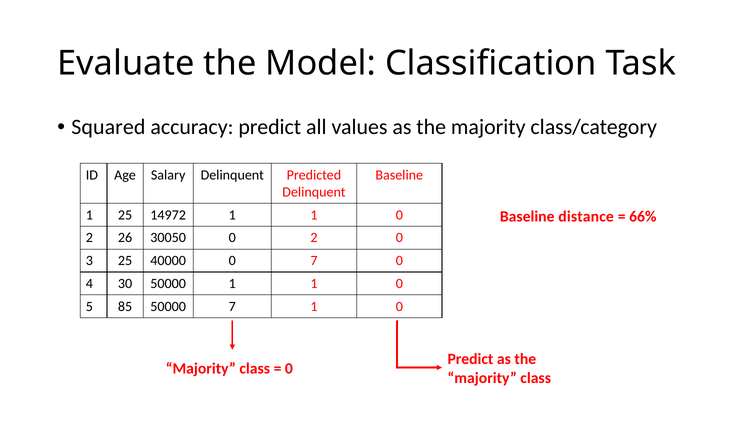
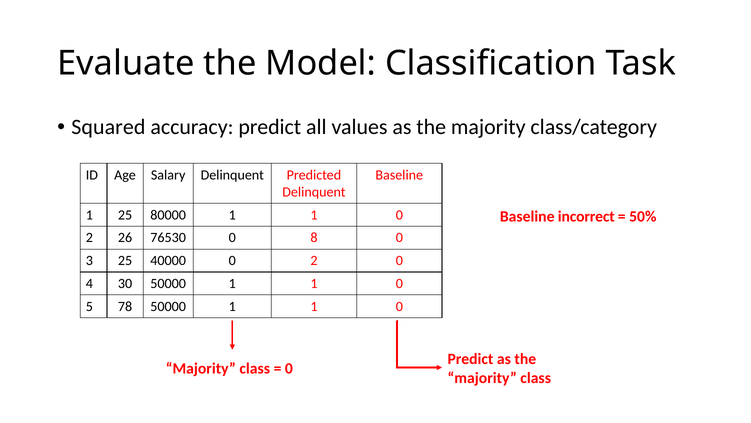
14972: 14972 -> 80000
distance: distance -> incorrect
66%: 66% -> 50%
30050: 30050 -> 76530
2 at (314, 238): 2 -> 8
40000 0 7: 7 -> 2
85: 85 -> 78
7 at (232, 306): 7 -> 1
